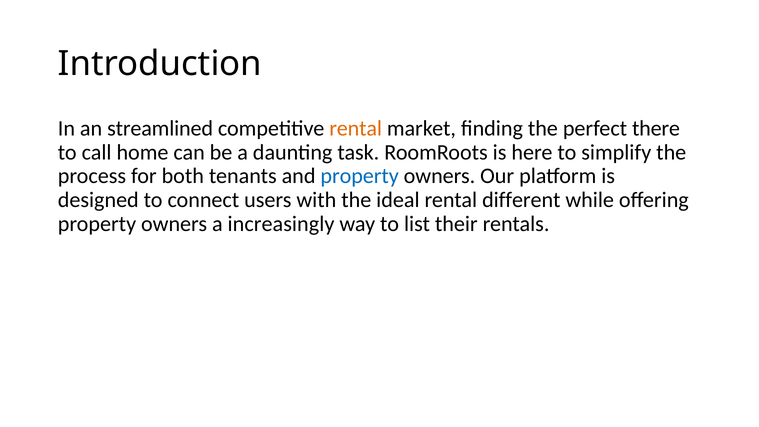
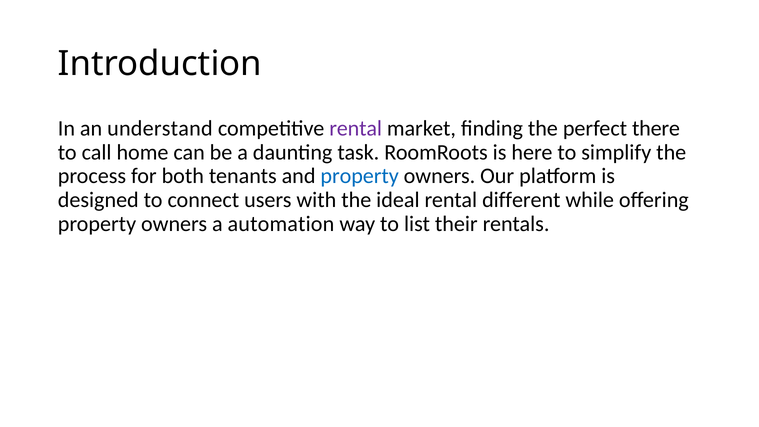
streamlined: streamlined -> understand
rental at (356, 128) colour: orange -> purple
increasingly: increasingly -> automation
